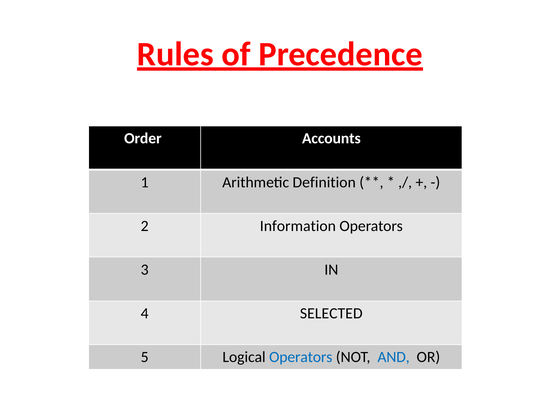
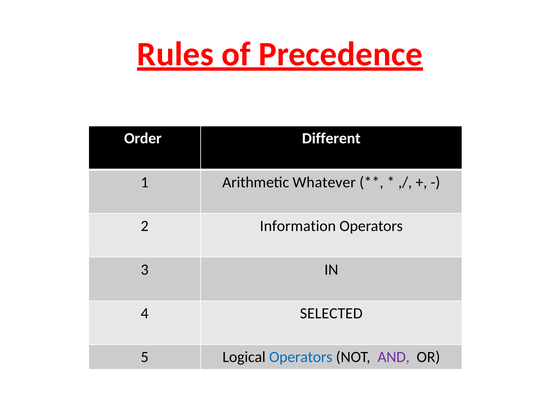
Accounts: Accounts -> Different
Definition: Definition -> Whatever
AND colour: blue -> purple
